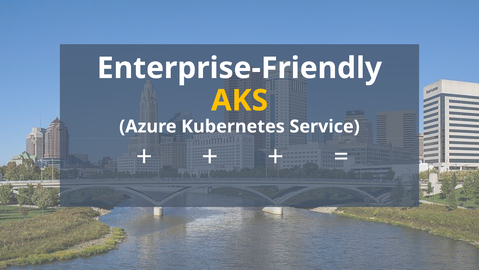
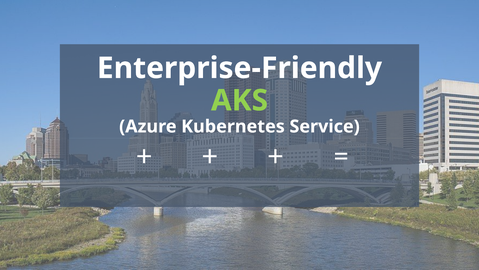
AKS colour: yellow -> light green
